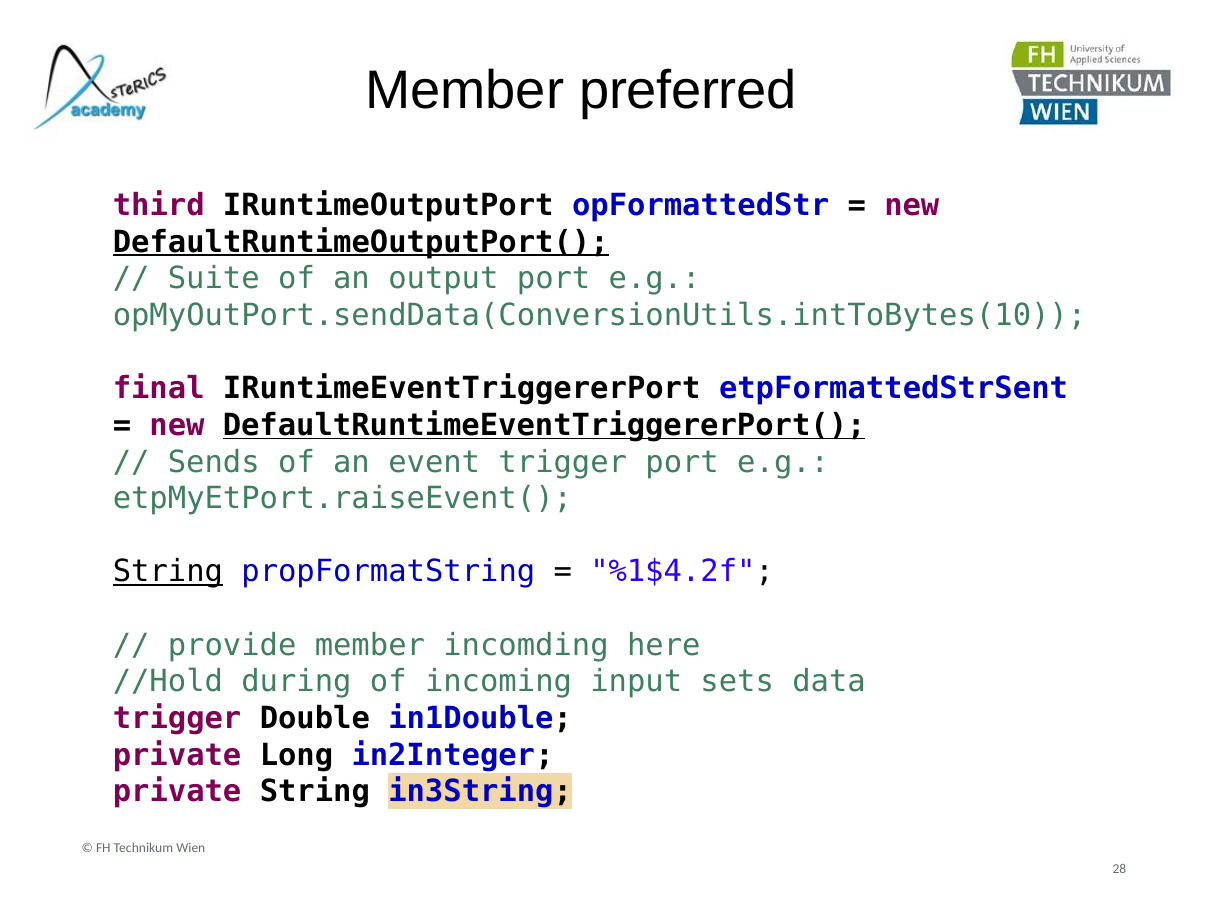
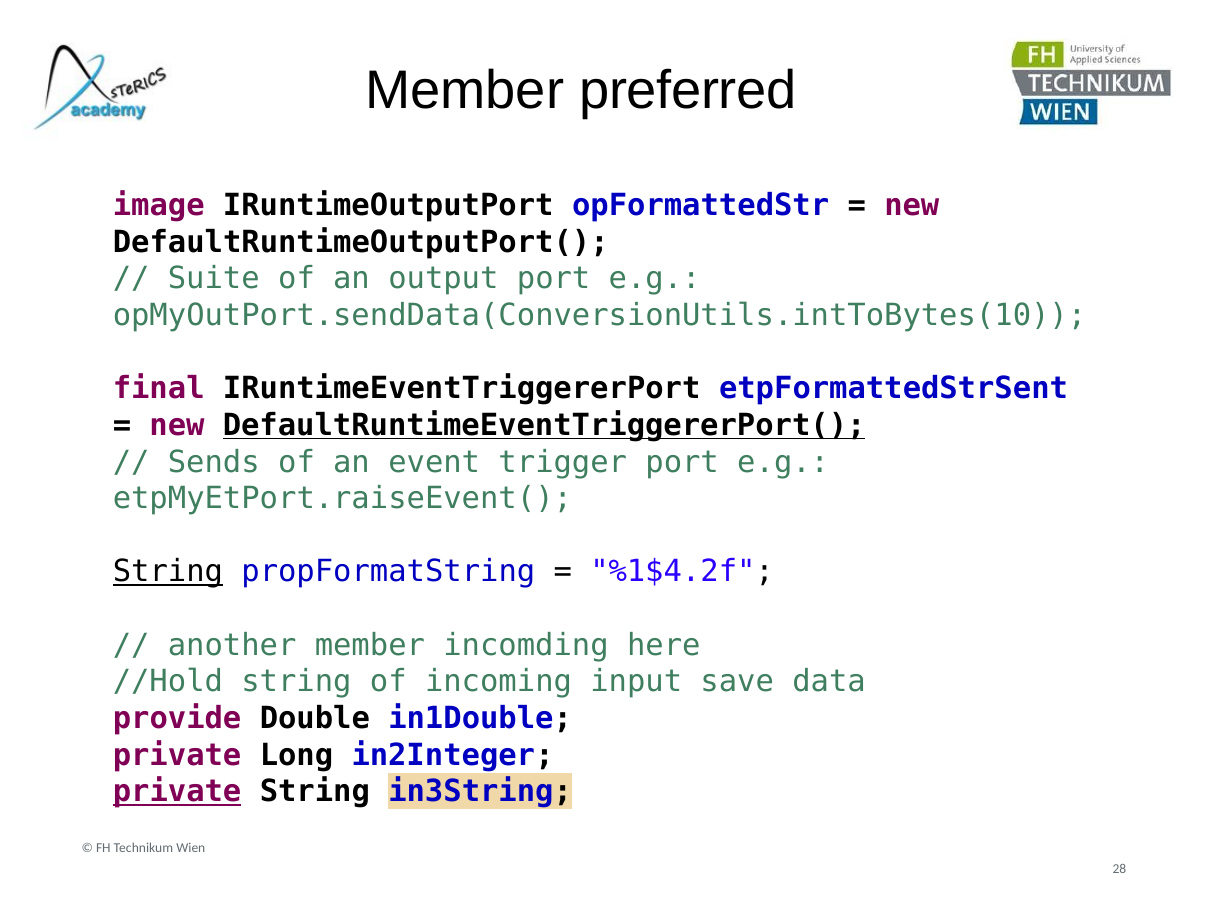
third: third -> image
DefaultRuntimeOutputPort( underline: present -> none
provide: provide -> another
//Hold during: during -> string
sets: sets -> save
trigger at (177, 718): trigger -> provide
private at (177, 792) underline: none -> present
